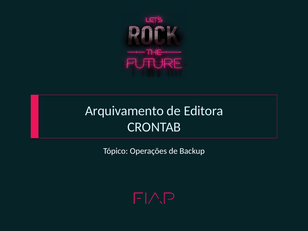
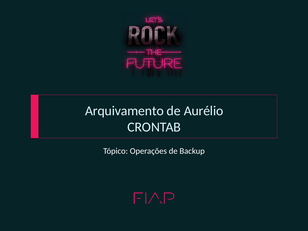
Editora: Editora -> Aurélio
